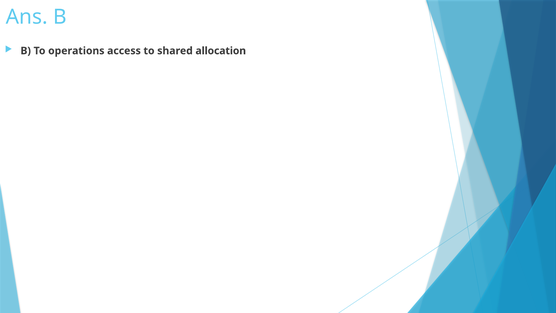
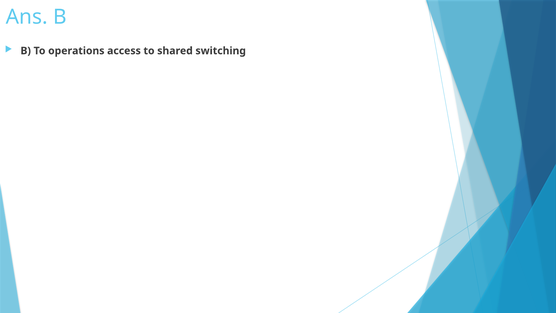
allocation: allocation -> switching
